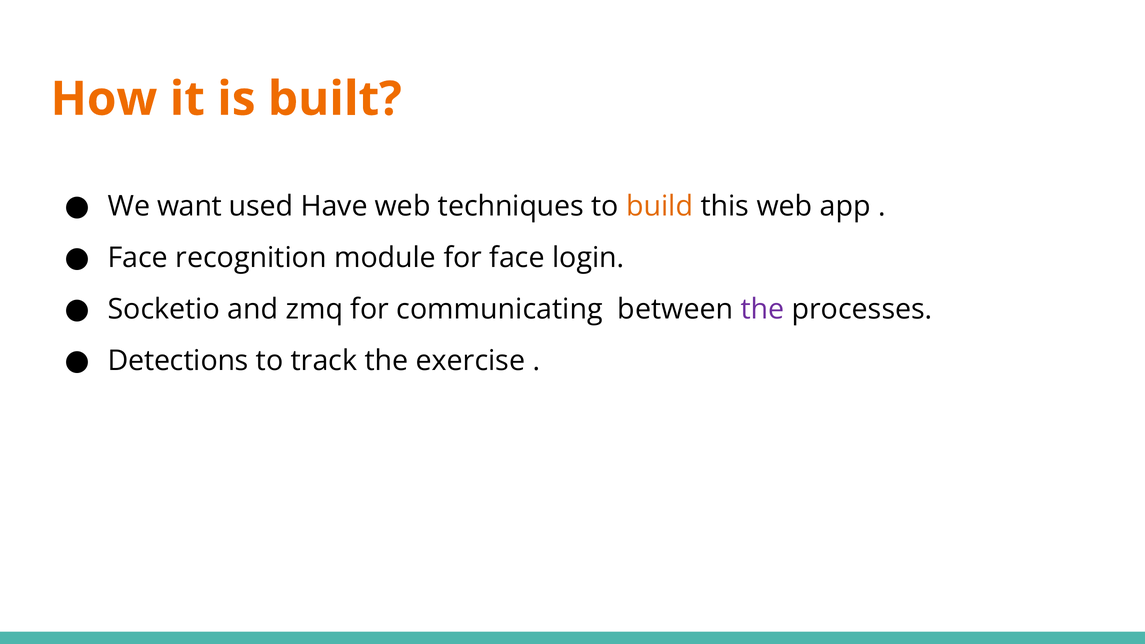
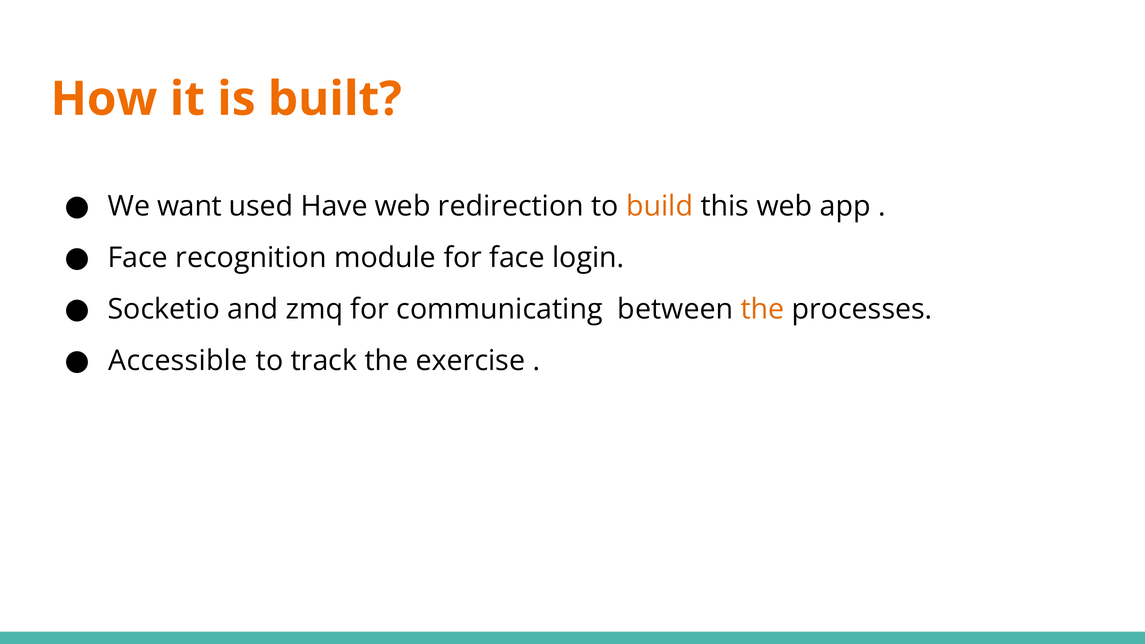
techniques: techniques -> redirection
the at (762, 309) colour: purple -> orange
Detections: Detections -> Accessible
